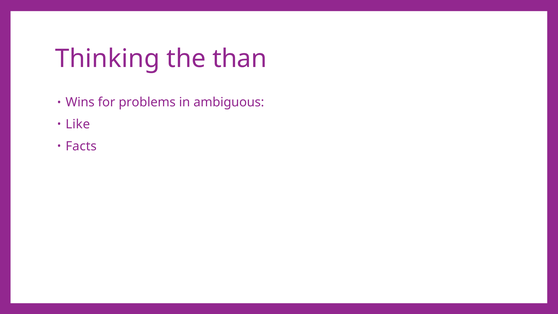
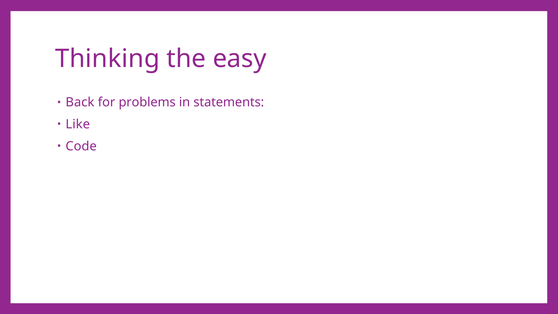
than: than -> easy
Wins: Wins -> Back
ambiguous: ambiguous -> statements
Facts: Facts -> Code
